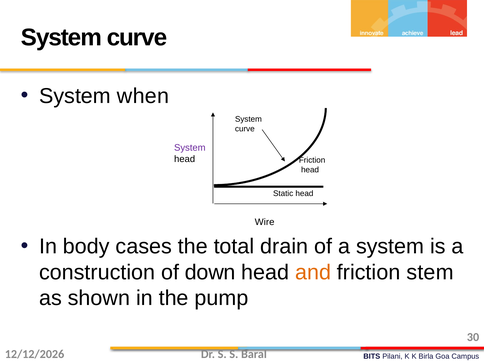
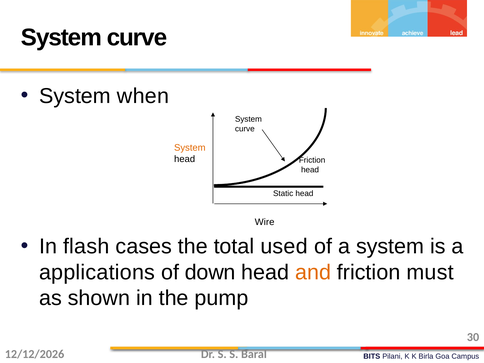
System at (190, 148) colour: purple -> orange
body: body -> flash
drain: drain -> used
construction: construction -> applications
stem: stem -> must
